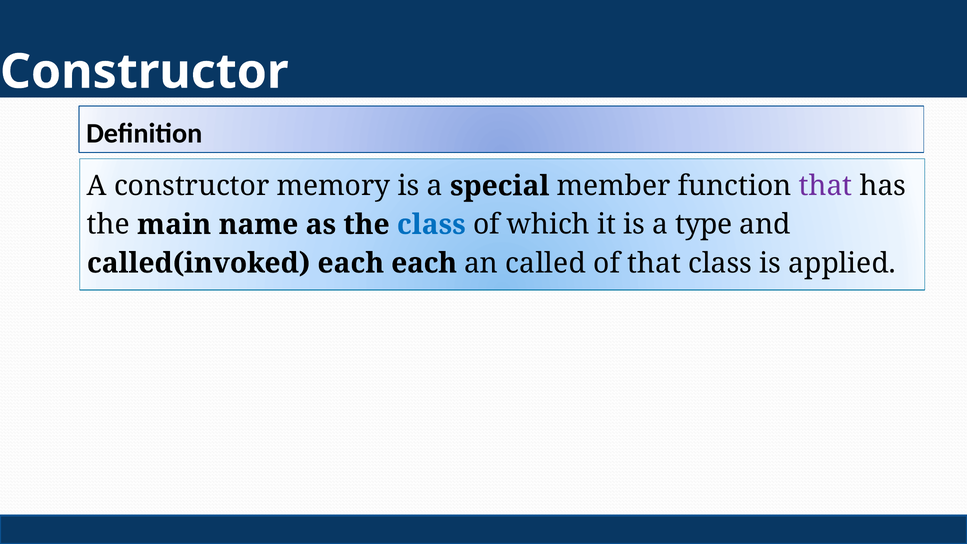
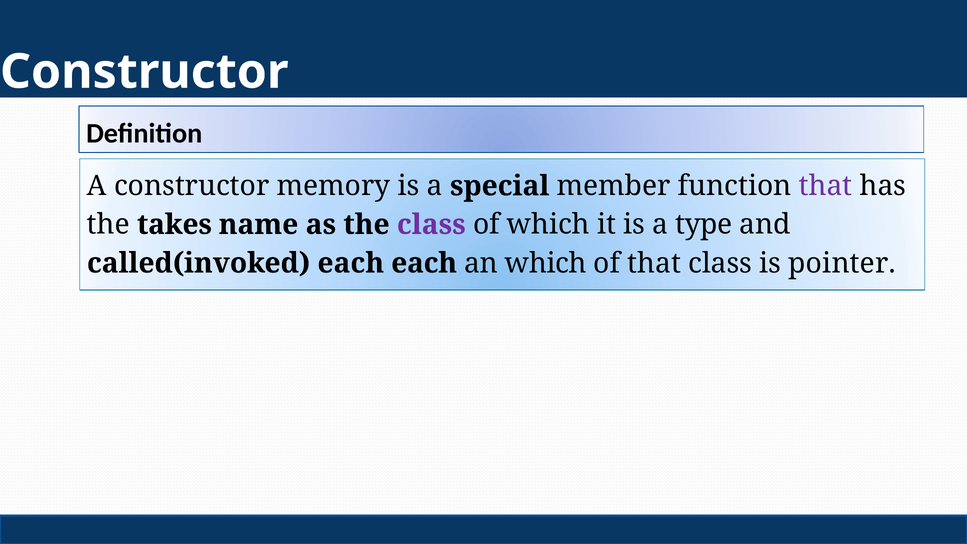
main: main -> takes
class at (431, 225) colour: blue -> purple
an called: called -> which
applied: applied -> pointer
